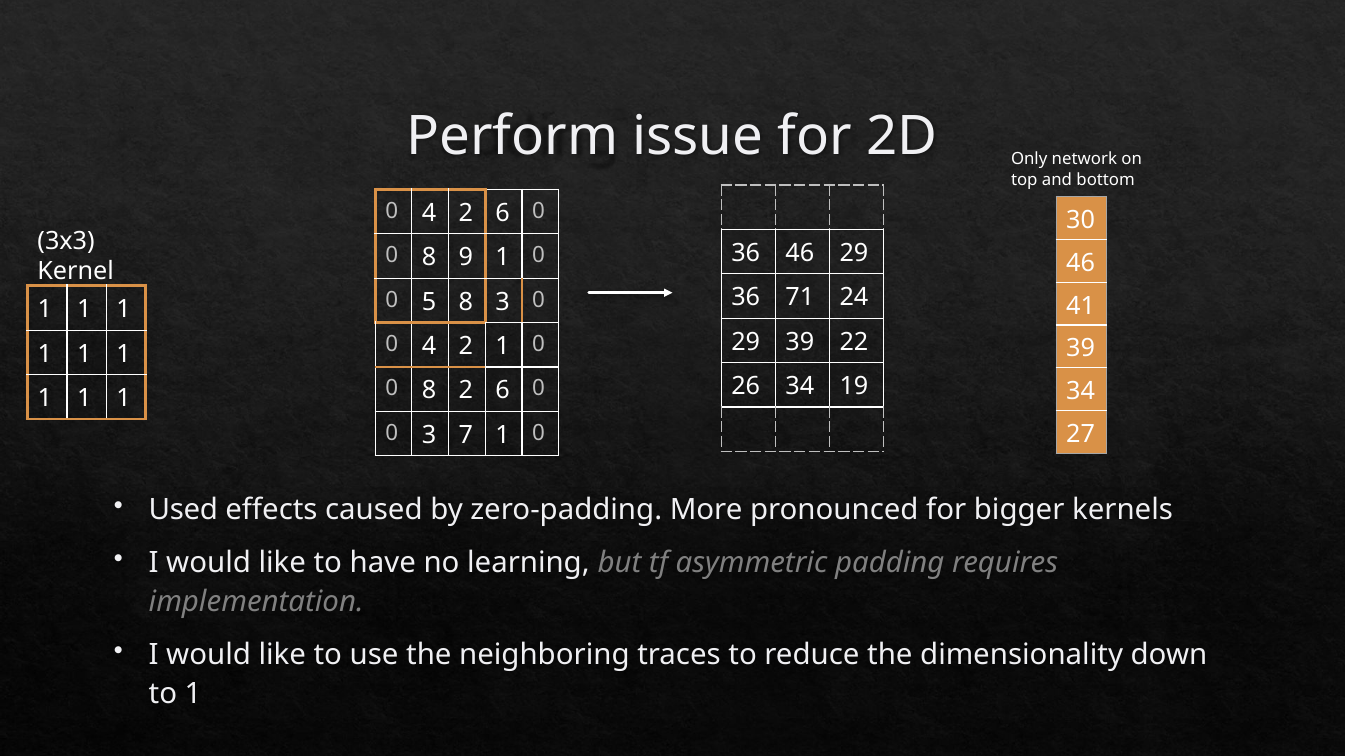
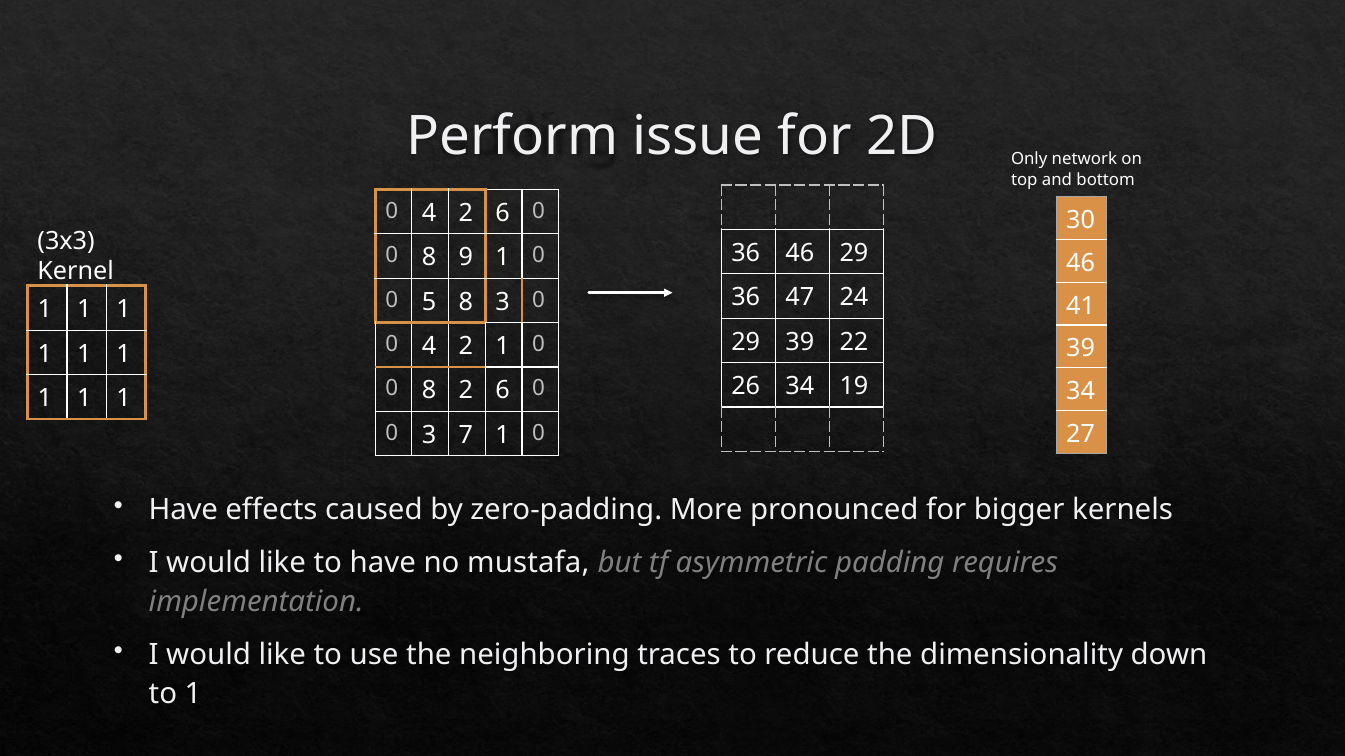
71: 71 -> 47
Used at (183, 510): Used -> Have
learning: learning -> mustafa
